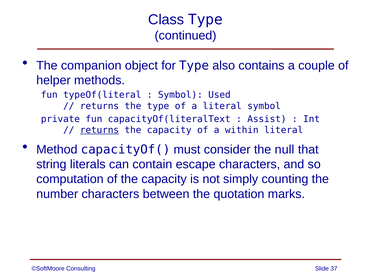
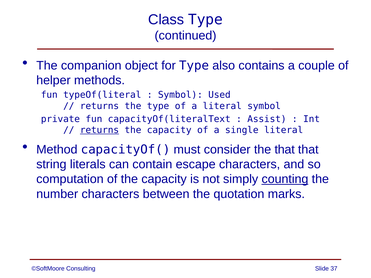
within: within -> single
the null: null -> that
counting underline: none -> present
